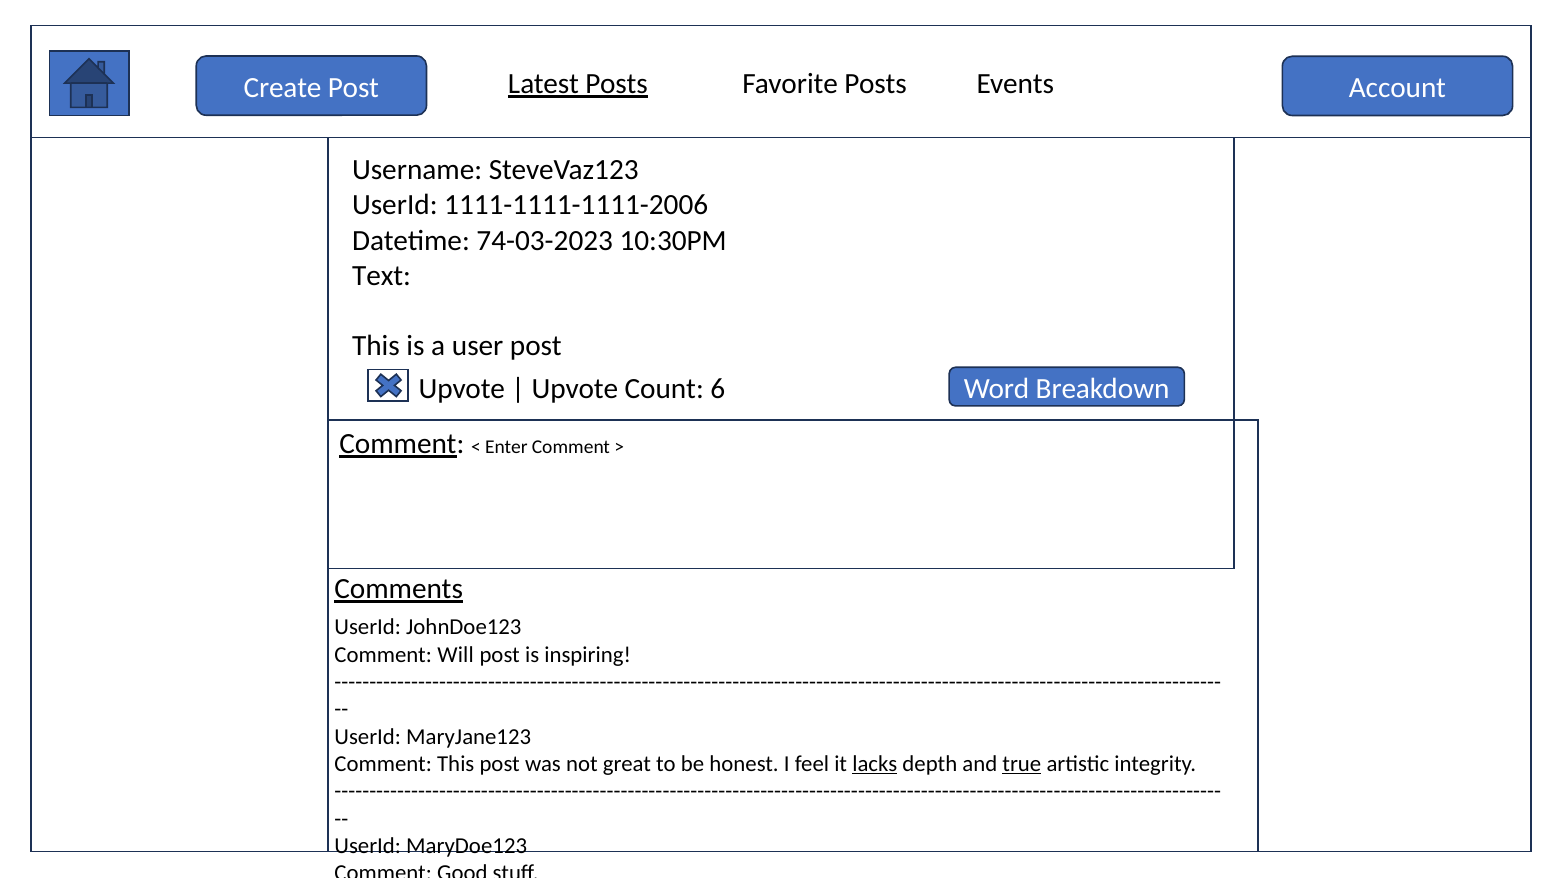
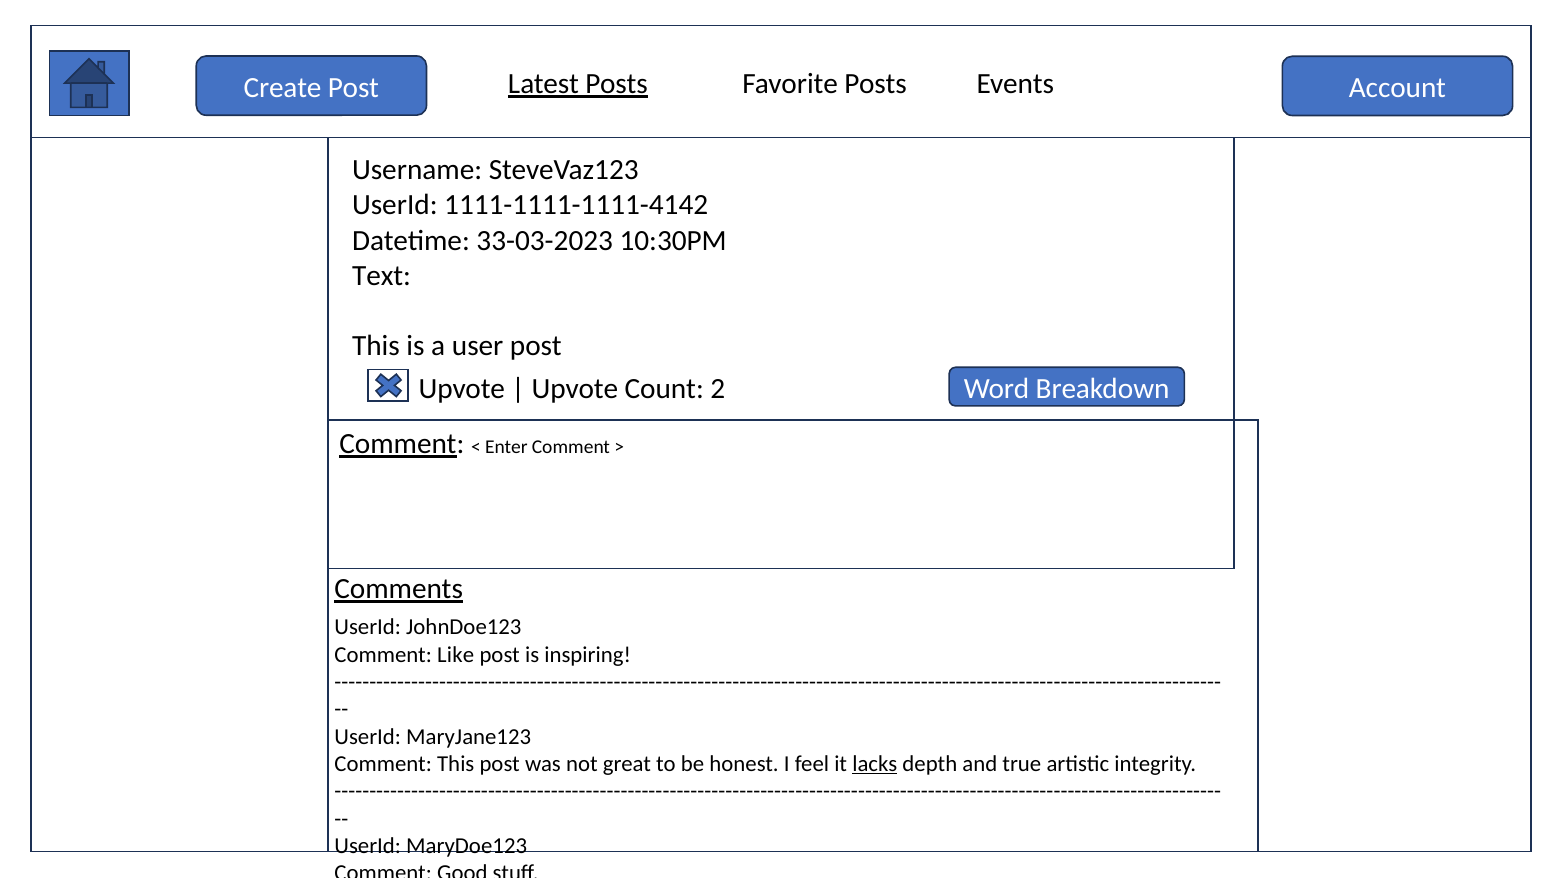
1111-1111-1111-2006: 1111-1111-1111-2006 -> 1111-1111-1111-4142
74-03-2023: 74-03-2023 -> 33-03-2023
6: 6 -> 2
Will: Will -> Like
true underline: present -> none
